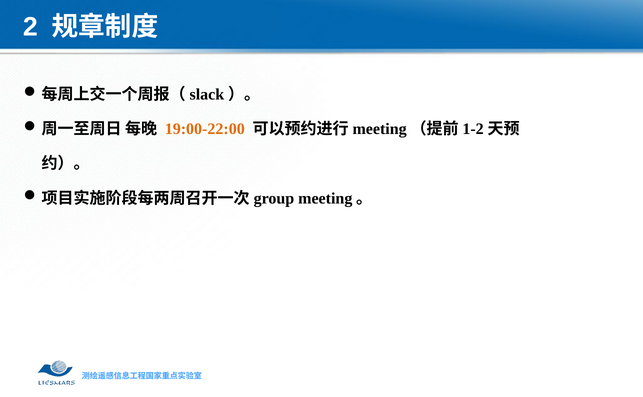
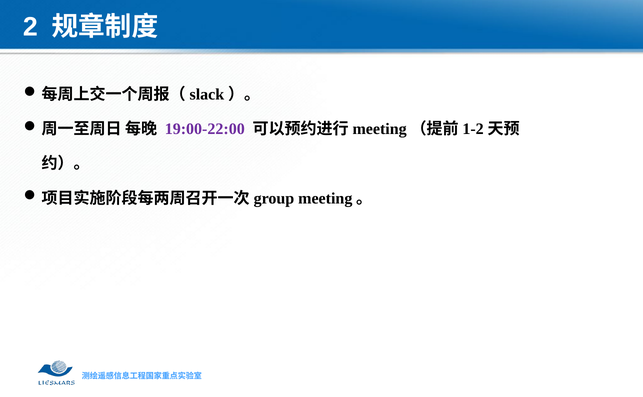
19:00-22:00 colour: orange -> purple
